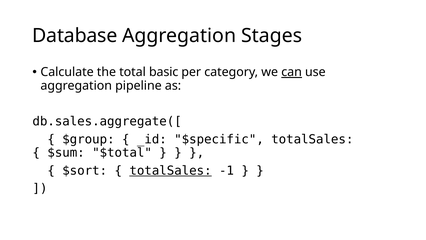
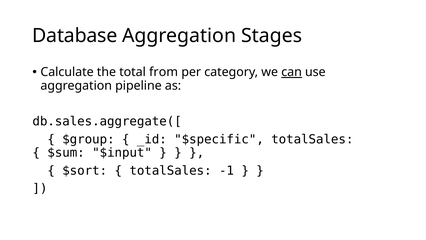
basic: basic -> from
$total: $total -> $input
totalSales at (171, 170) underline: present -> none
